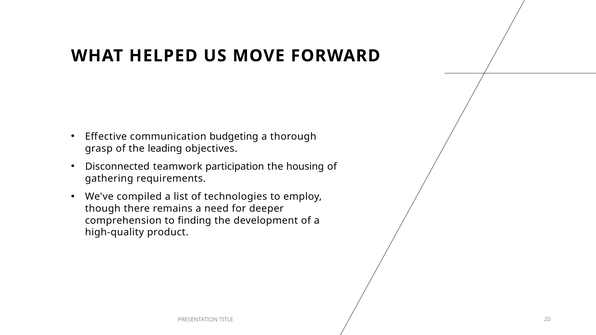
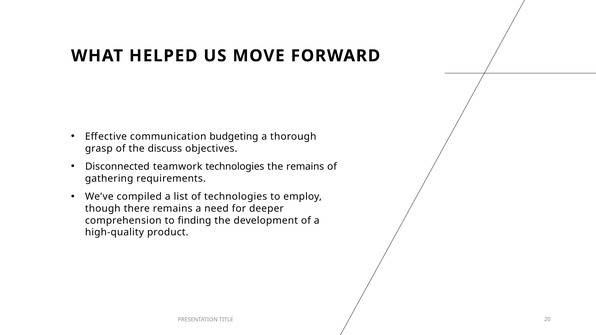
leading: leading -> discuss
teamwork participation: participation -> technologies
the housing: housing -> remains
